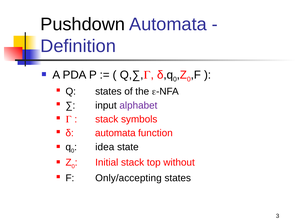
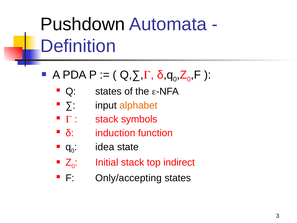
alphabet colour: purple -> orange
δ automata: automata -> induction
without: without -> indirect
